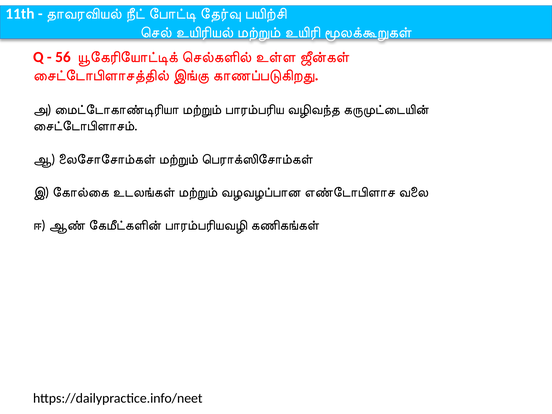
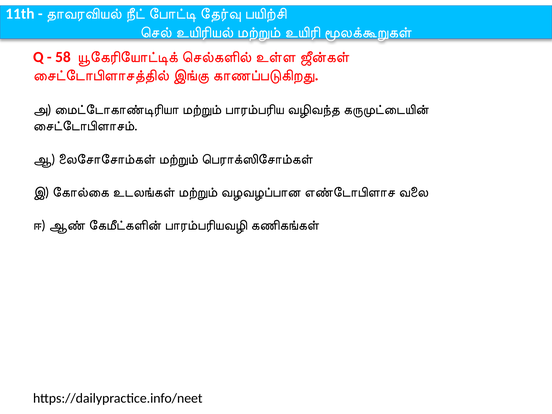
56: 56 -> 58
